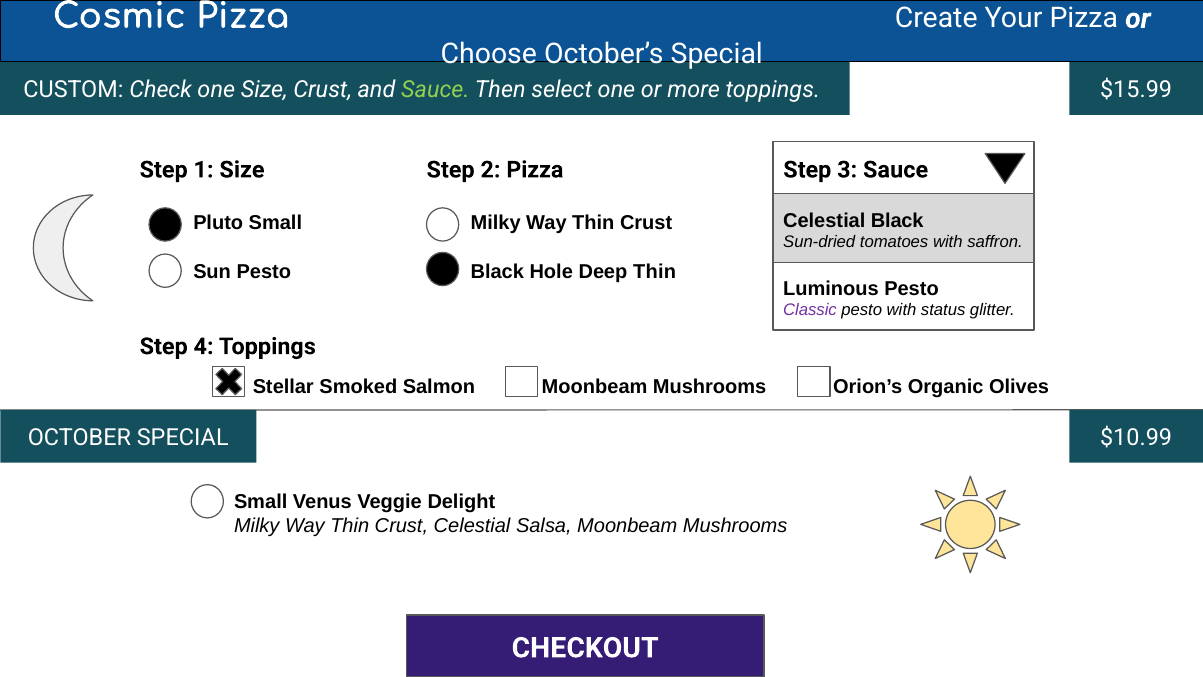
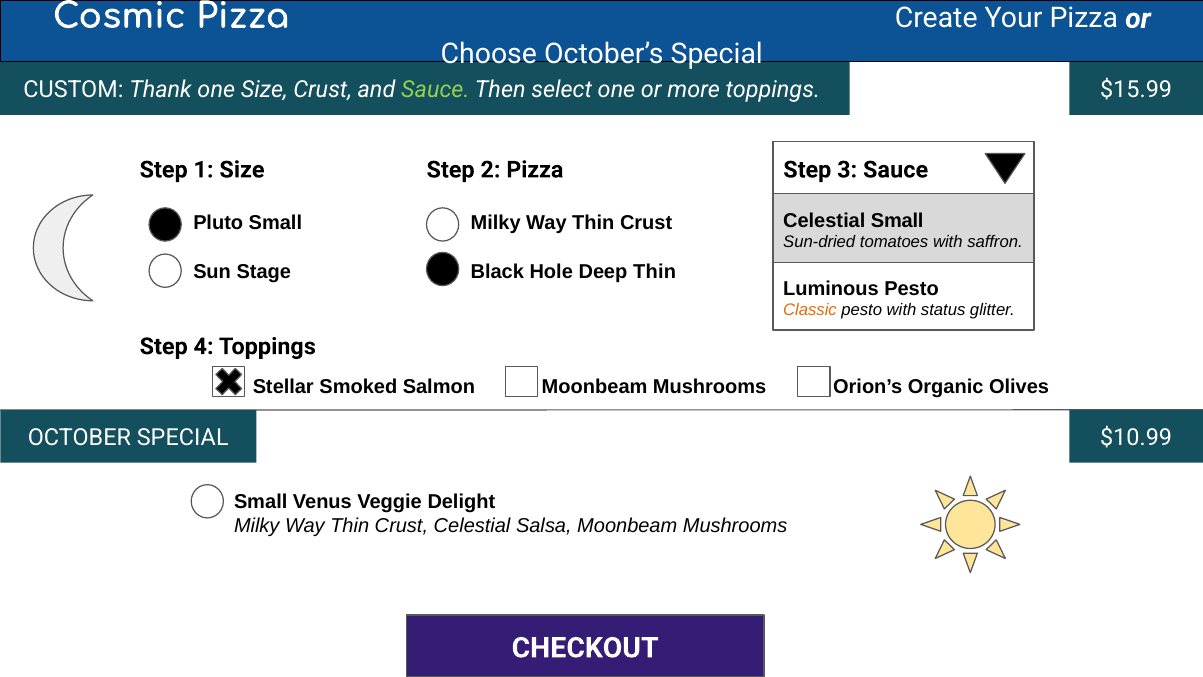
Check: Check -> Thank
Celestial Black: Black -> Small
Sun Pesto: Pesto -> Stage
Classic colour: purple -> orange
